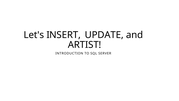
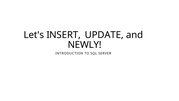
ARTIST: ARTIST -> NEWLY
